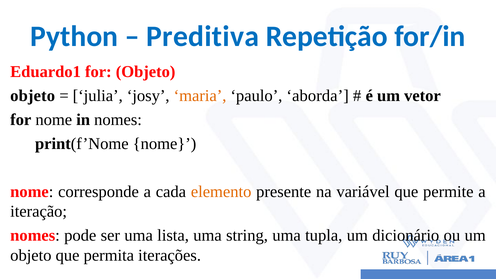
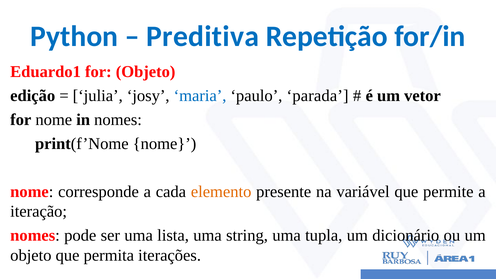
objeto at (33, 96): objeto -> edição
maria colour: orange -> blue
aborda: aborda -> parada
